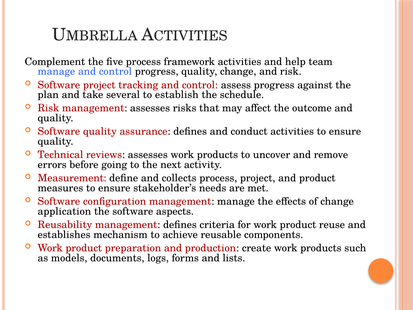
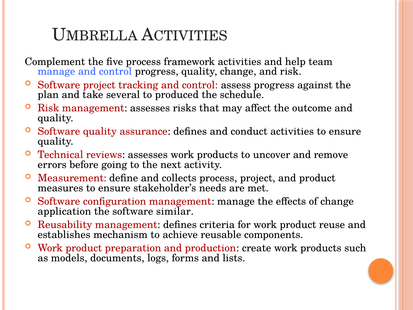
establish: establish -> produced
aspects: aspects -> similar
